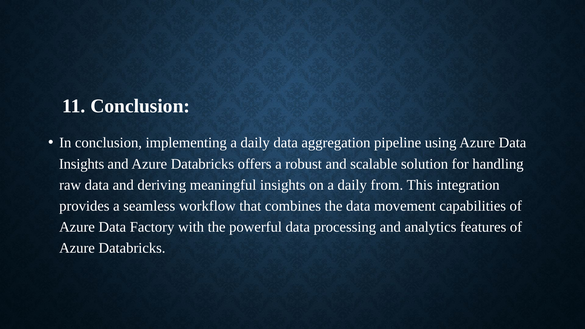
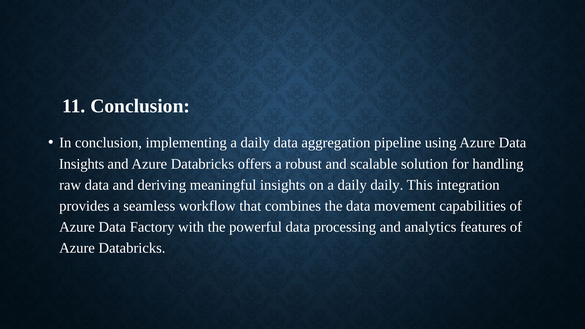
daily from: from -> daily
